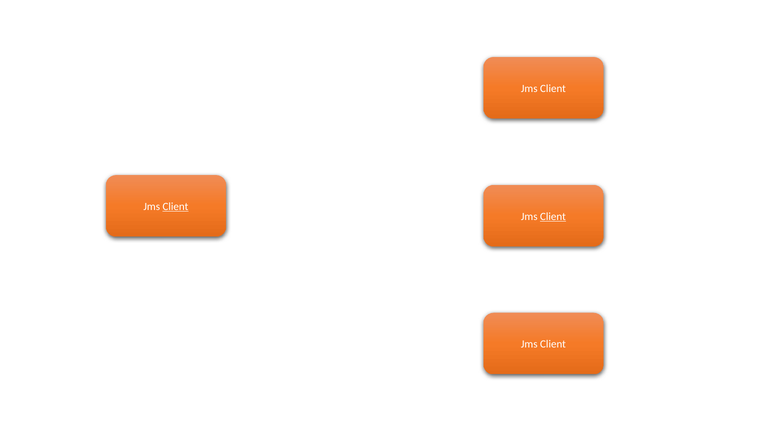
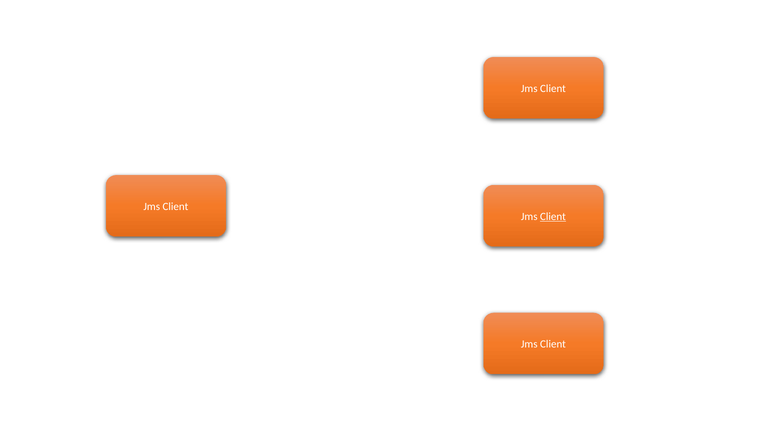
Client at (175, 206) underline: present -> none
